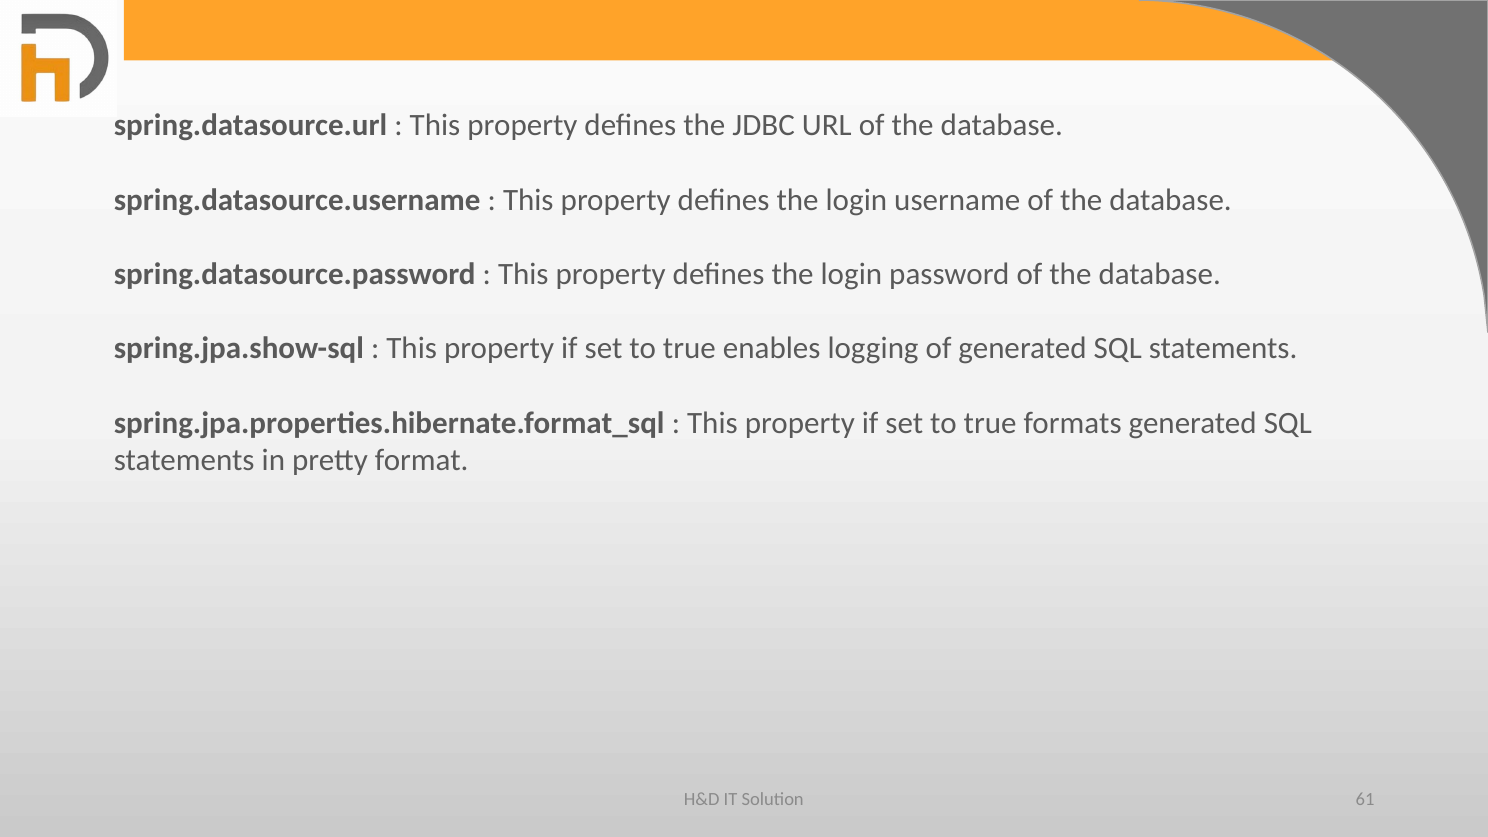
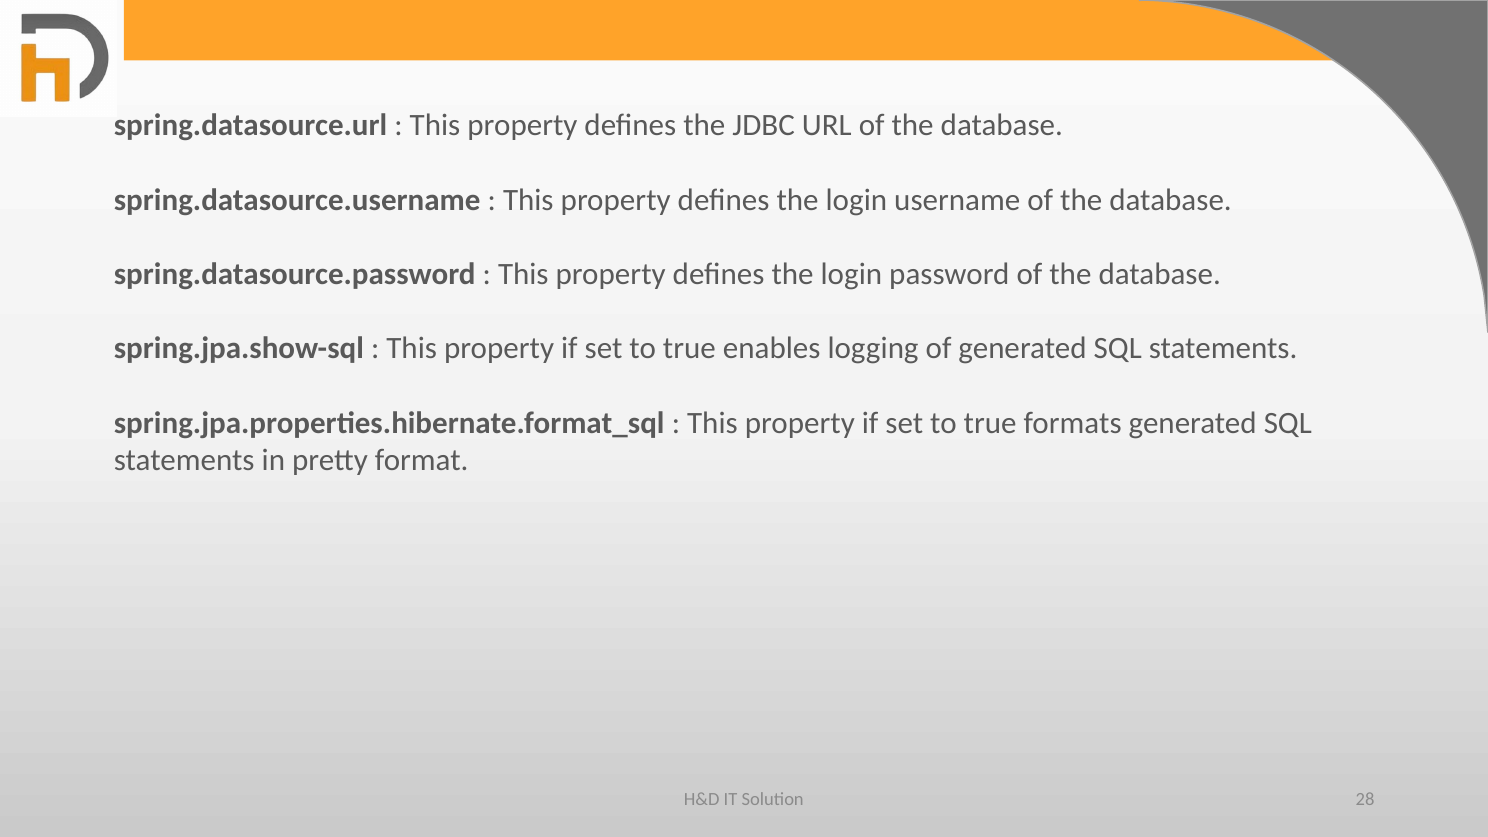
61: 61 -> 28
